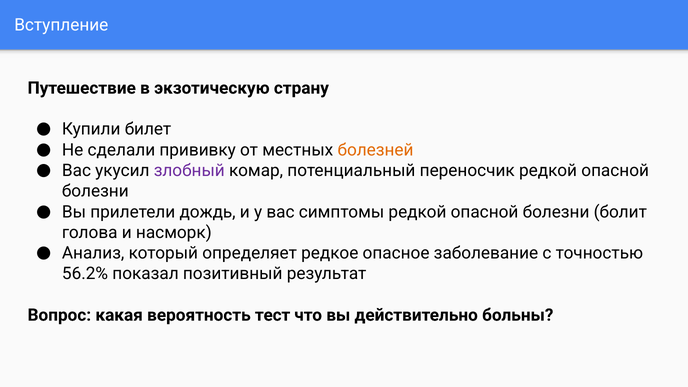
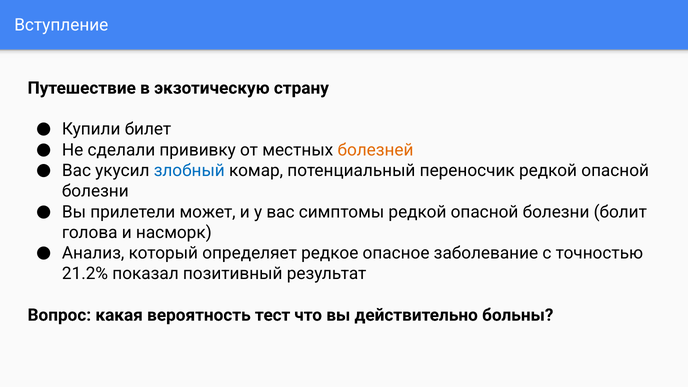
злобный colour: purple -> blue
дождь: дождь -> может
56.2%: 56.2% -> 21.2%
